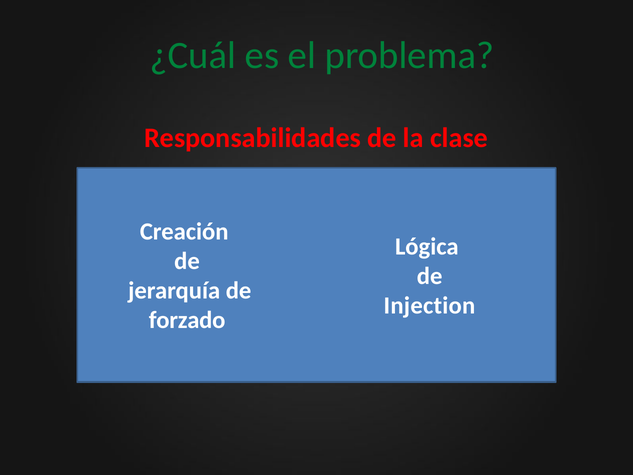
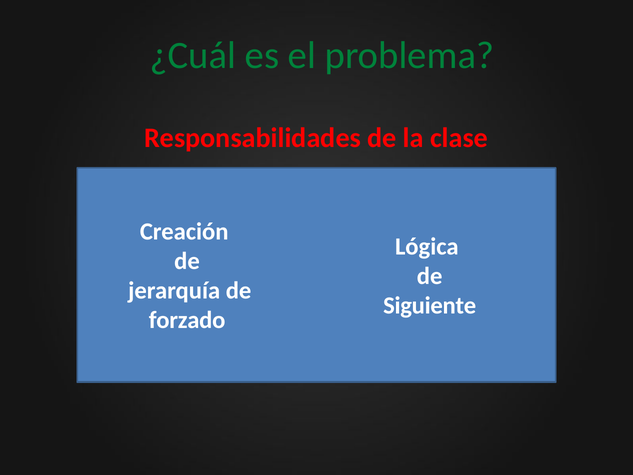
Injection: Injection -> Siguiente
